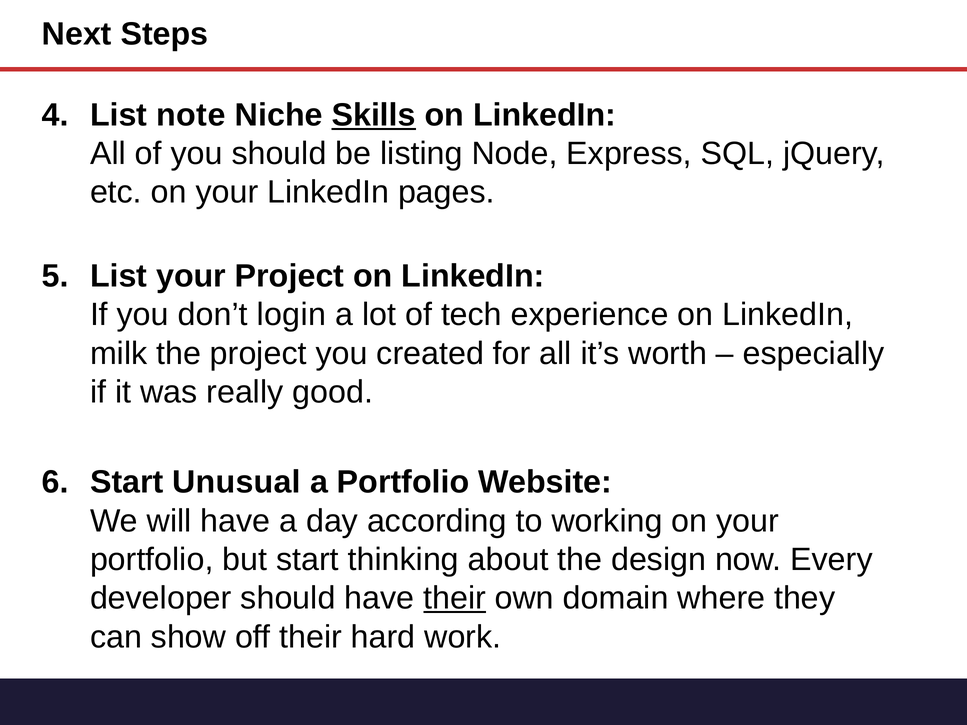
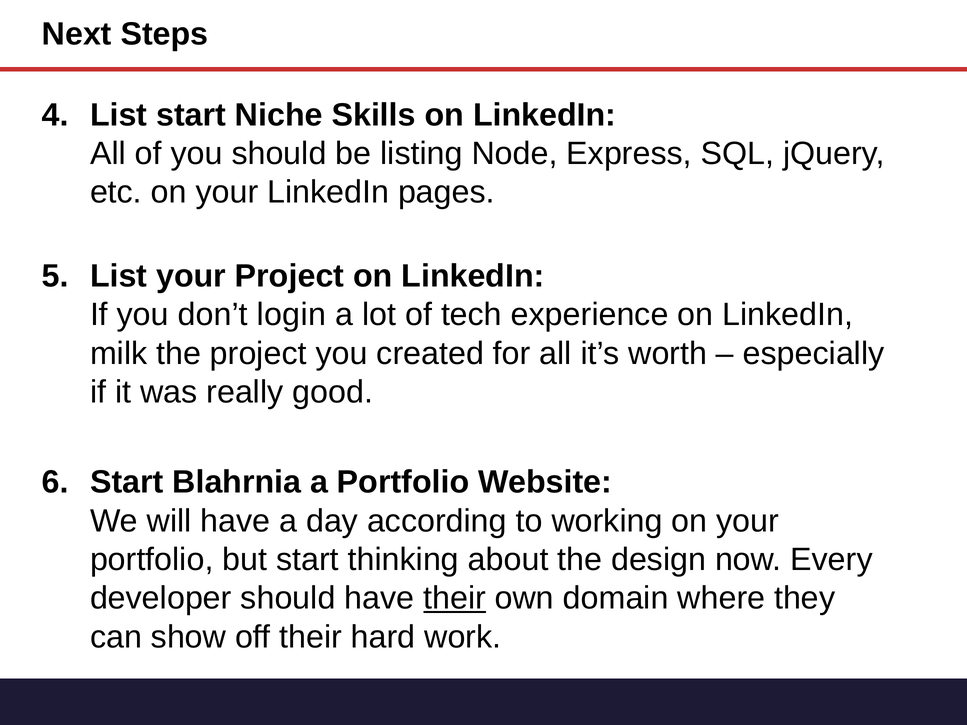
List note: note -> start
Skills underline: present -> none
Unusual: Unusual -> Blahrnia
